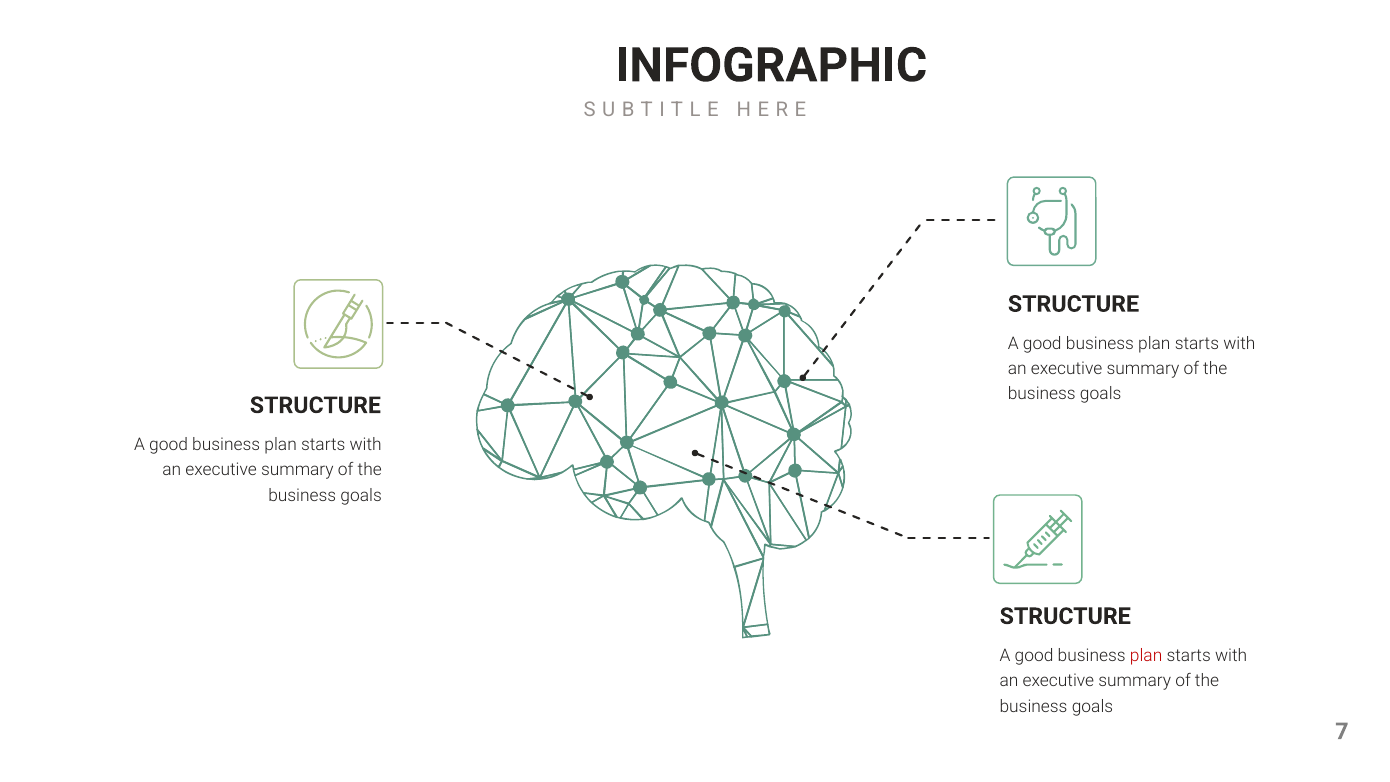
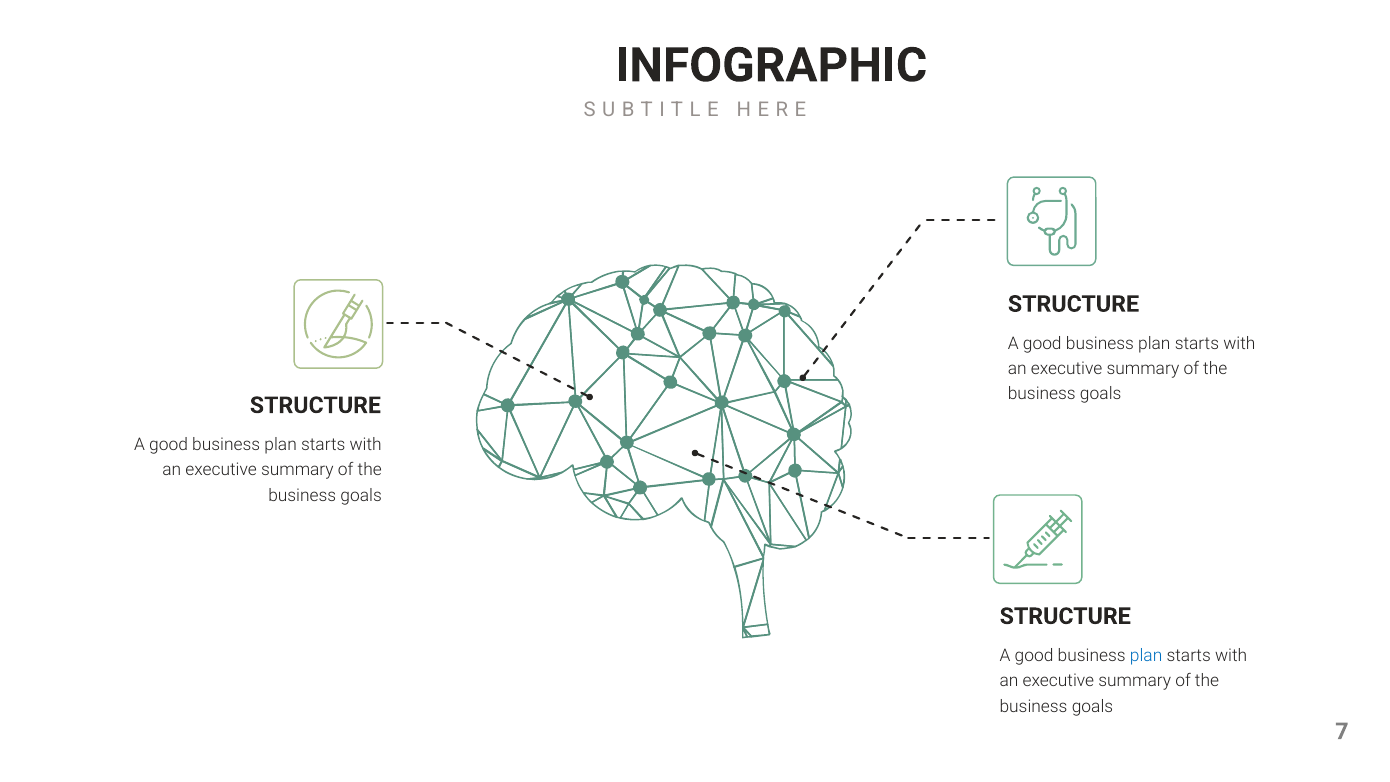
plan at (1146, 656) colour: red -> blue
